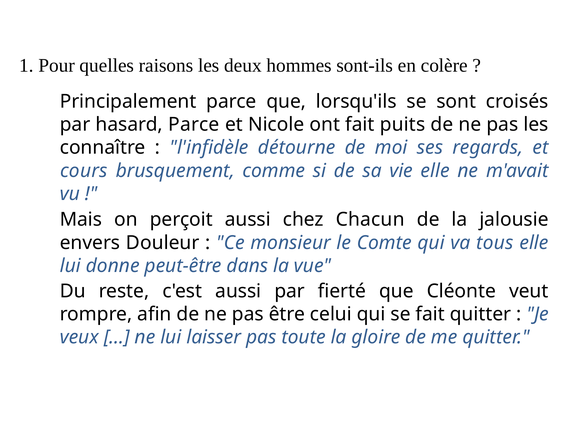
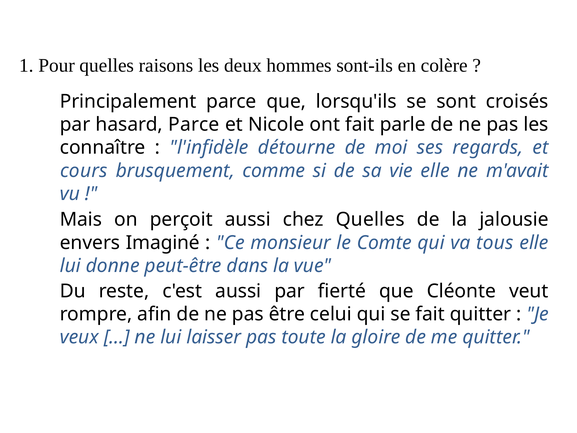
puits: puits -> parle
chez Chacun: Chacun -> Quelles
Douleur: Douleur -> Imaginé
